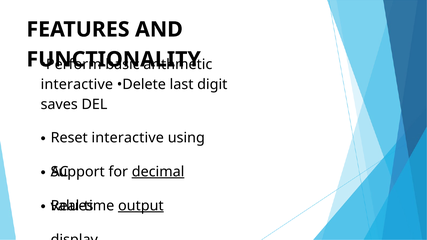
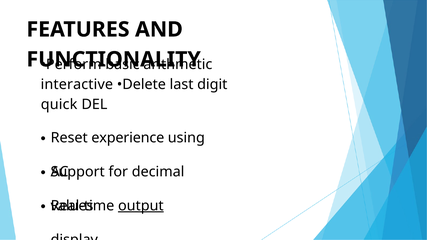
saves: saves -> quick
Reset interactive: interactive -> experience
decimal underline: present -> none
